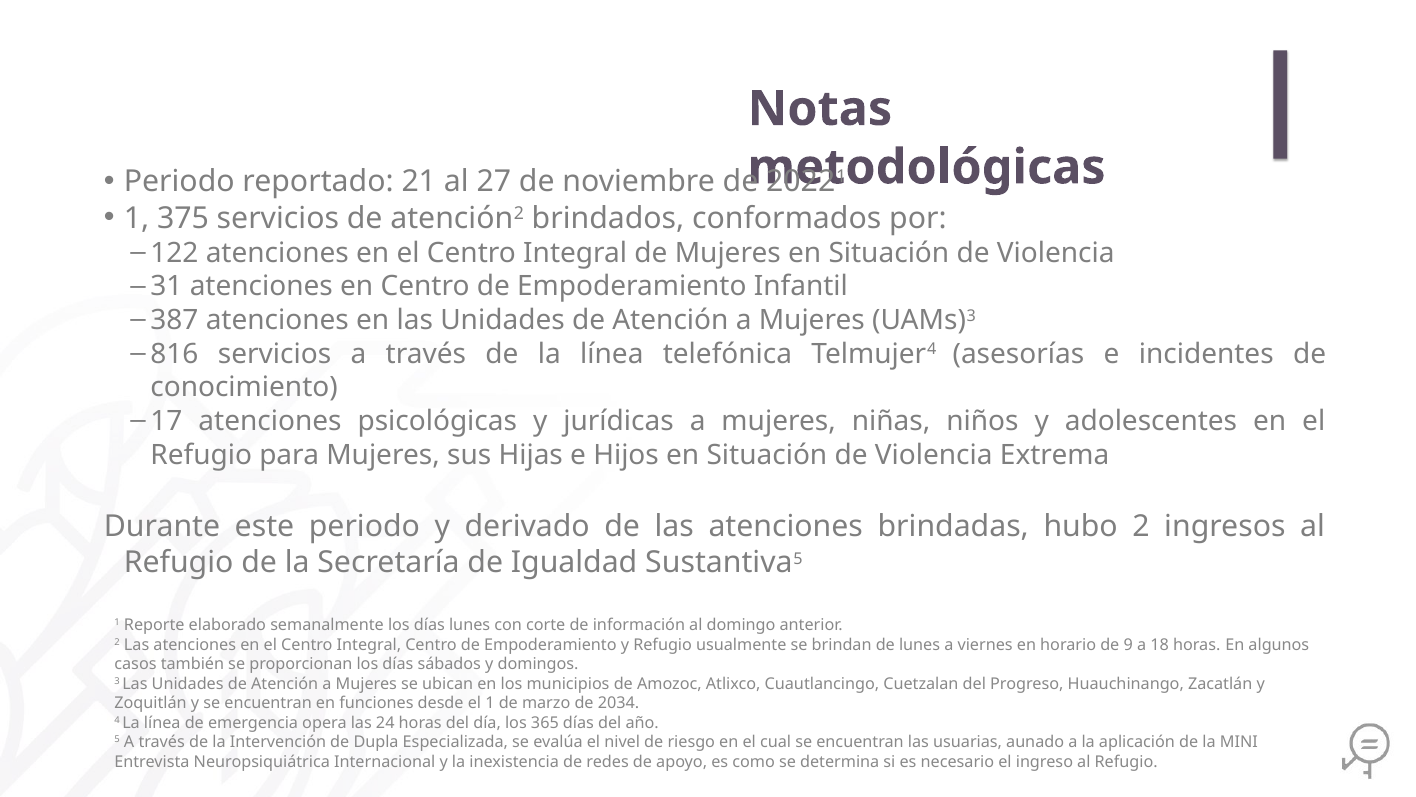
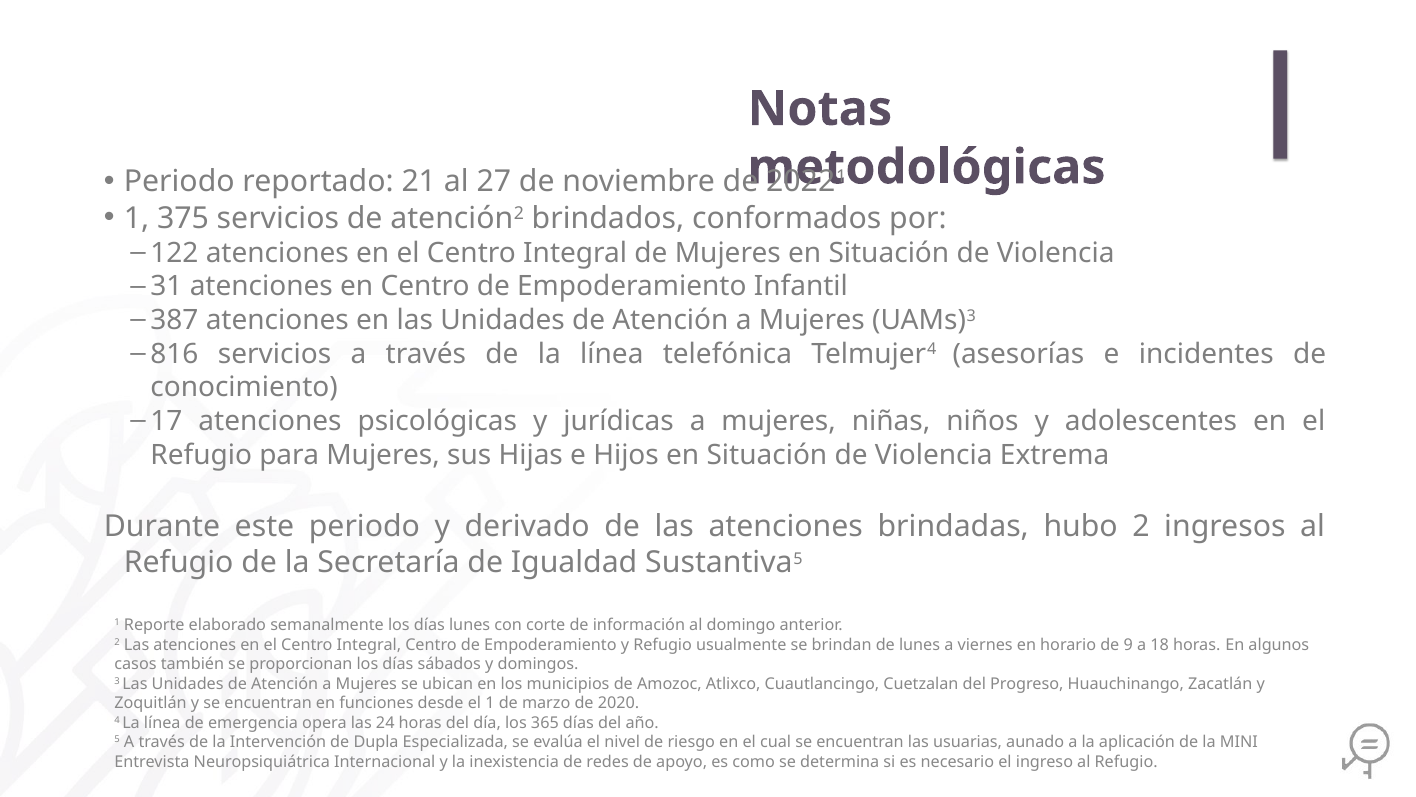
2034: 2034 -> 2020
